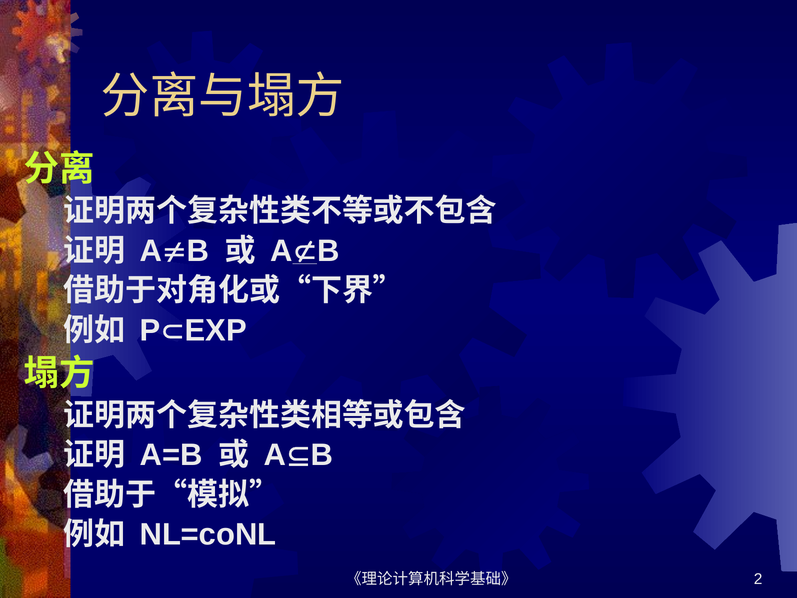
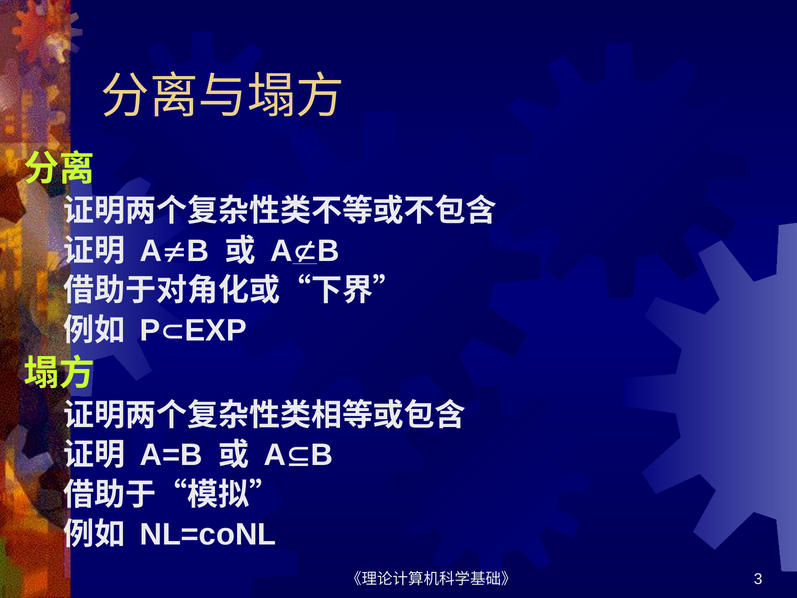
2: 2 -> 3
